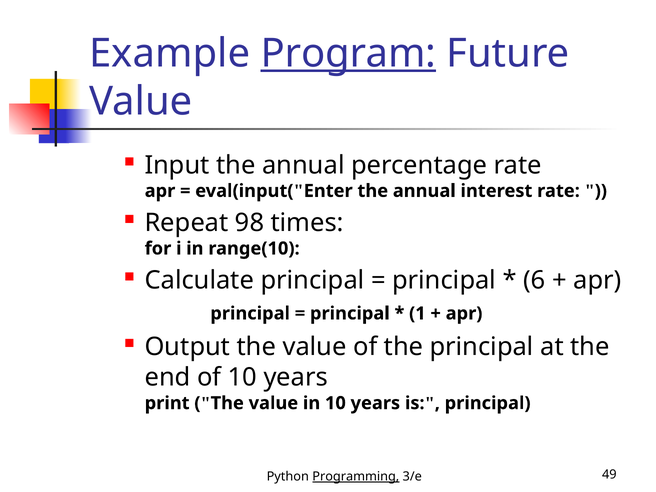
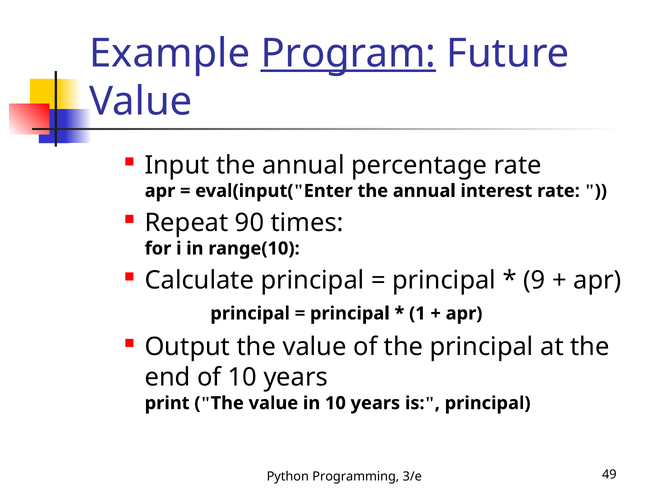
98: 98 -> 90
6: 6 -> 9
Programming underline: present -> none
